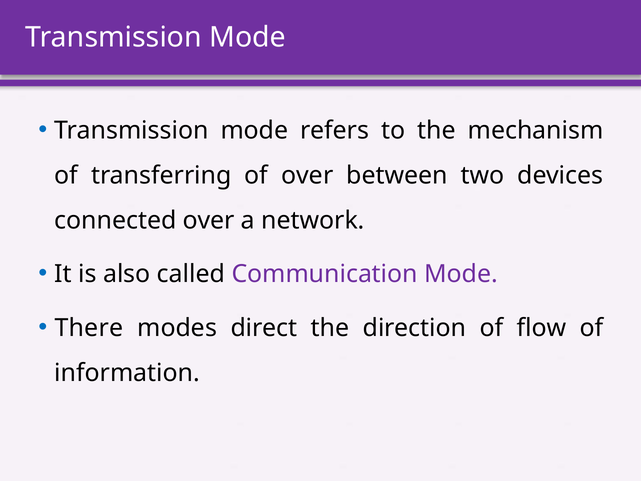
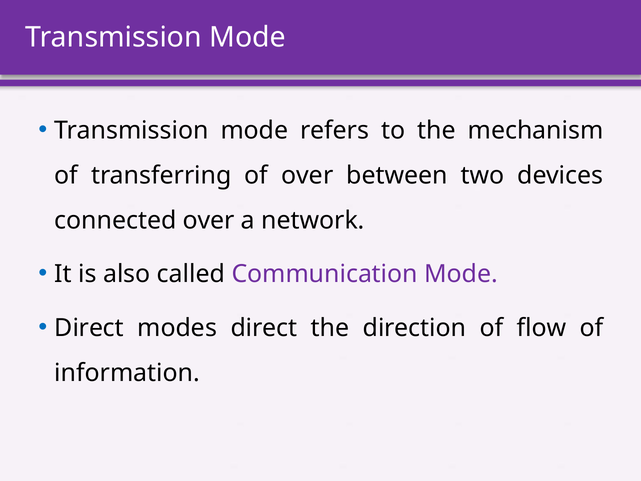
There at (89, 328): There -> Direct
